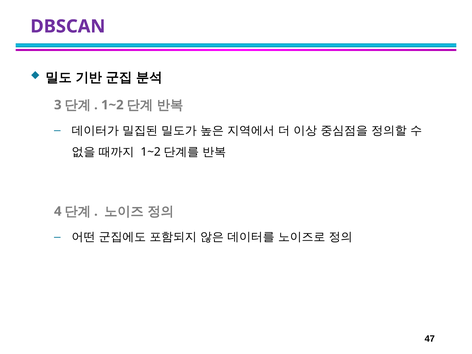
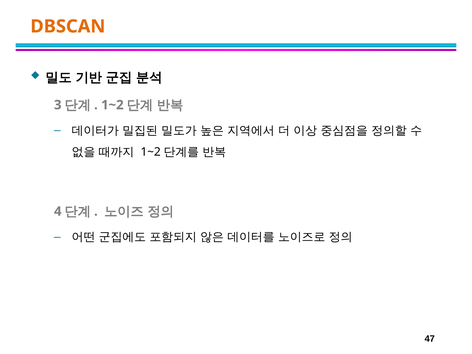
DBSCAN colour: purple -> orange
